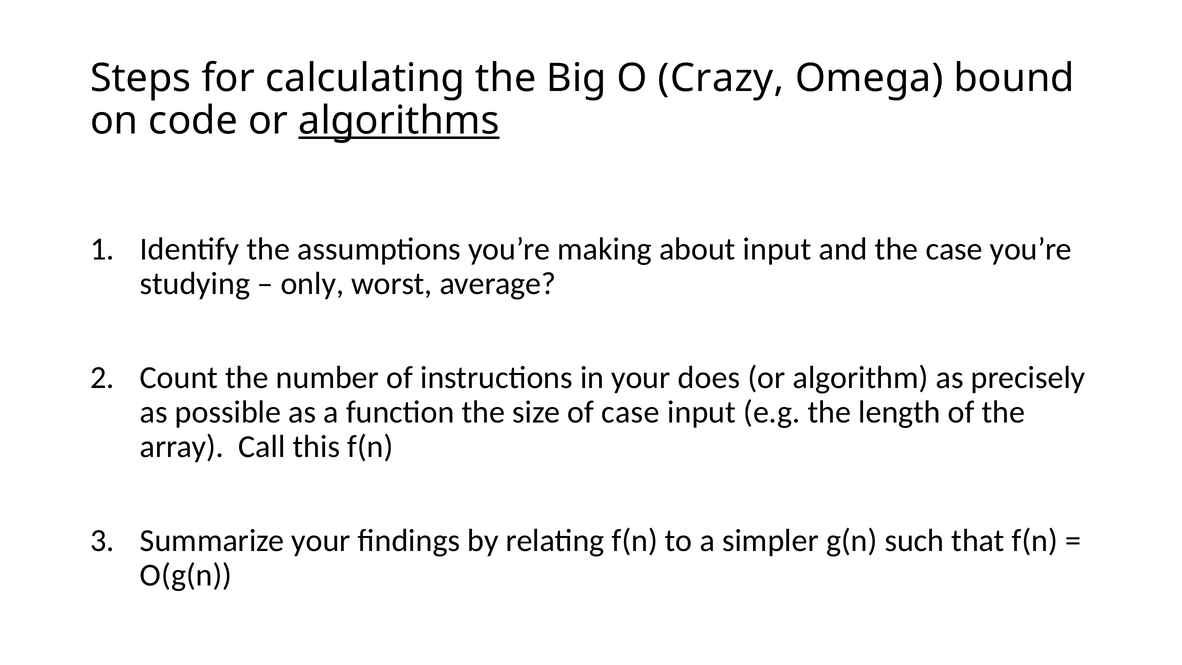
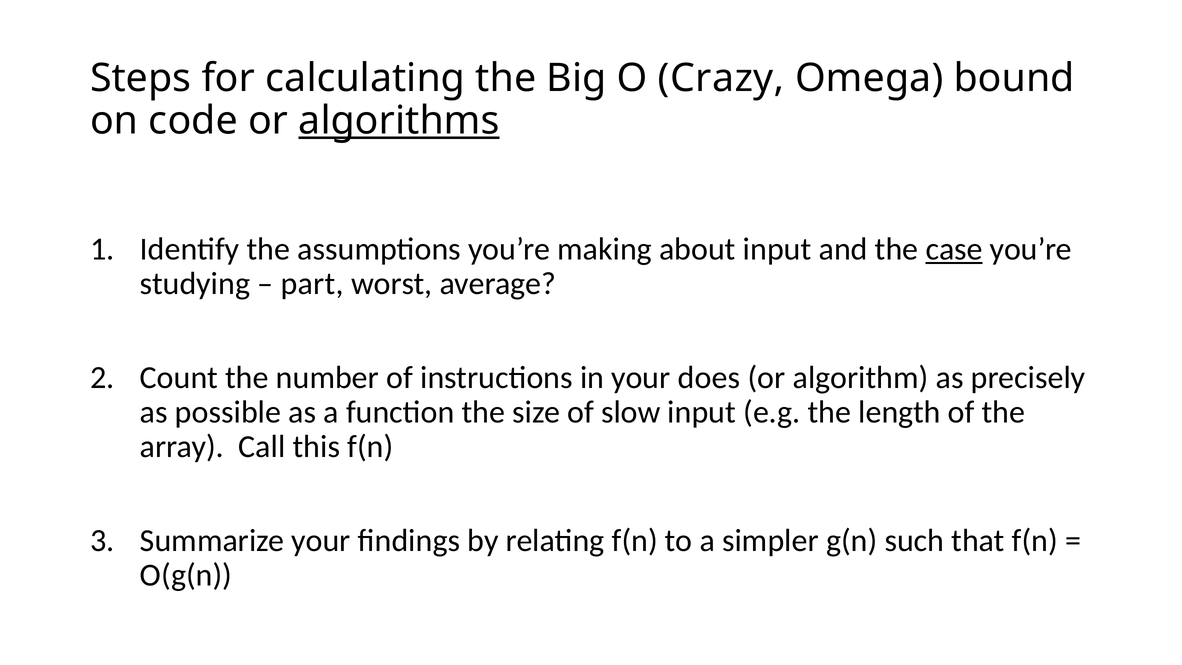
case at (954, 249) underline: none -> present
only: only -> part
of case: case -> slow
